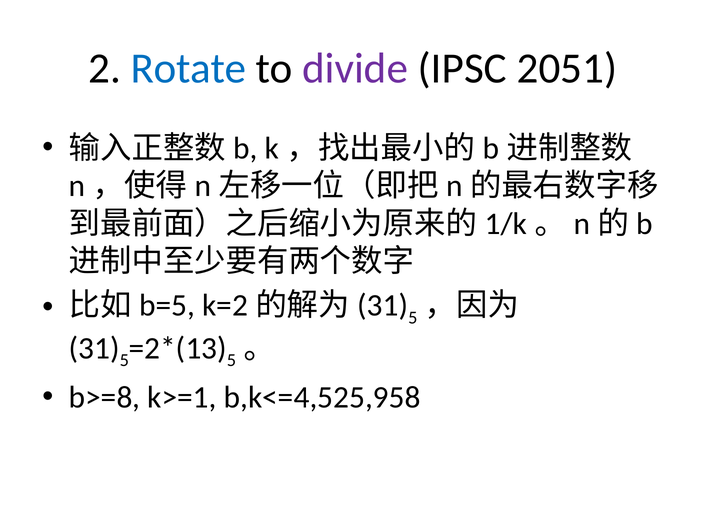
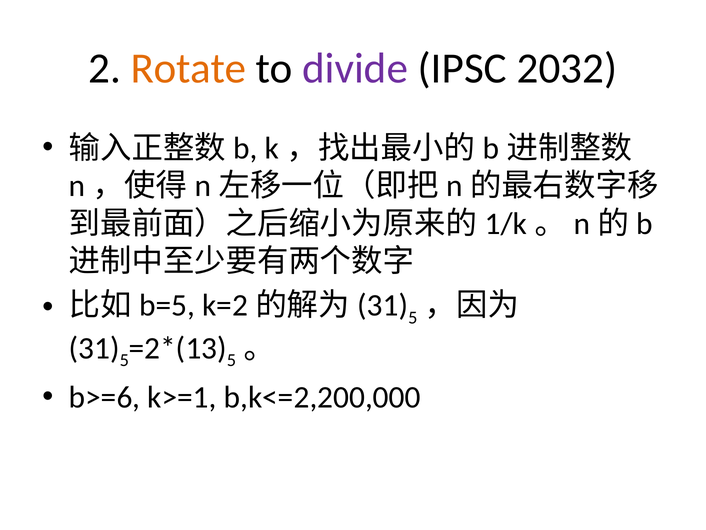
Rotate colour: blue -> orange
2051: 2051 -> 2032
b>=8: b>=8 -> b>=6
b,k<=4,525,958: b,k<=4,525,958 -> b,k<=2,200,000
